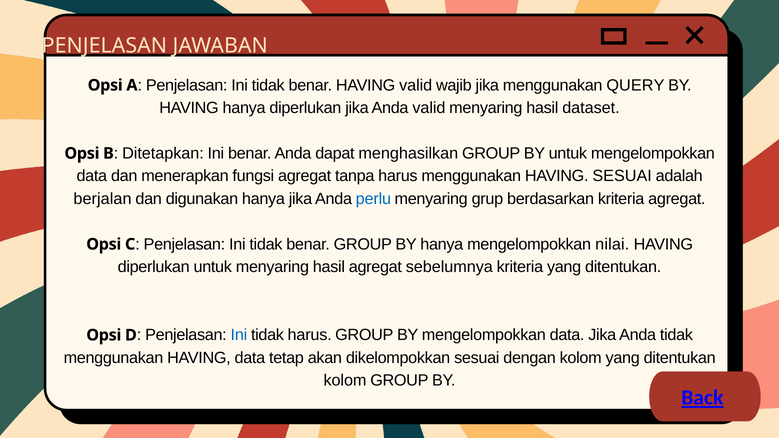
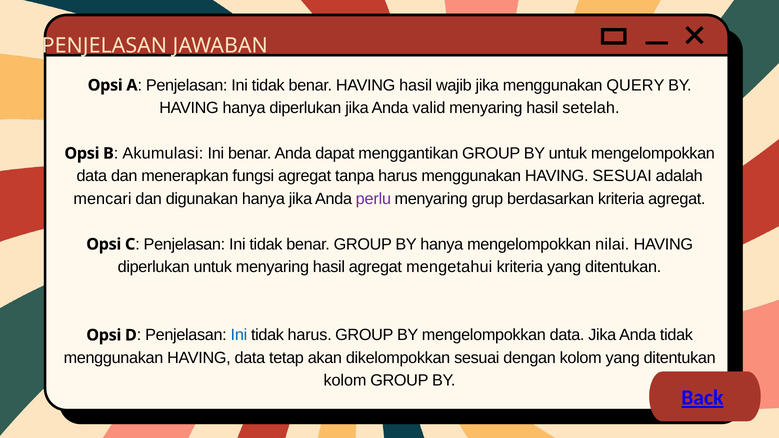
HAVING valid: valid -> hasil
dataset: dataset -> setelah
Ditetapkan: Ditetapkan -> Akumulasi
menghasilkan: menghasilkan -> menggantikan
berjalan: berjalan -> mencari
perlu colour: blue -> purple
sebelumnya: sebelumnya -> mengetahui
